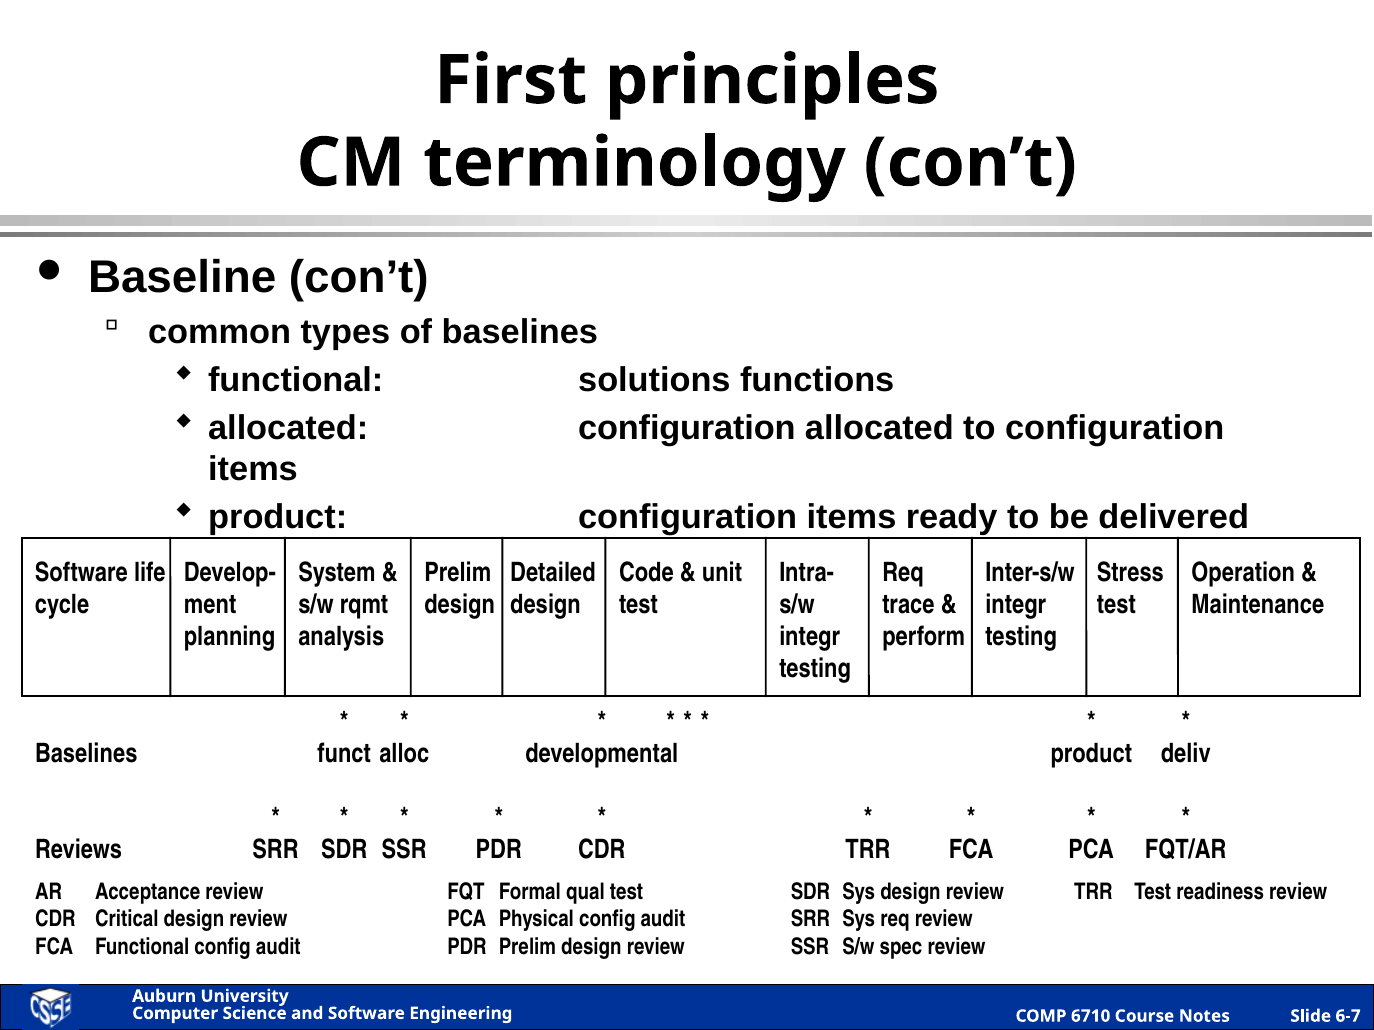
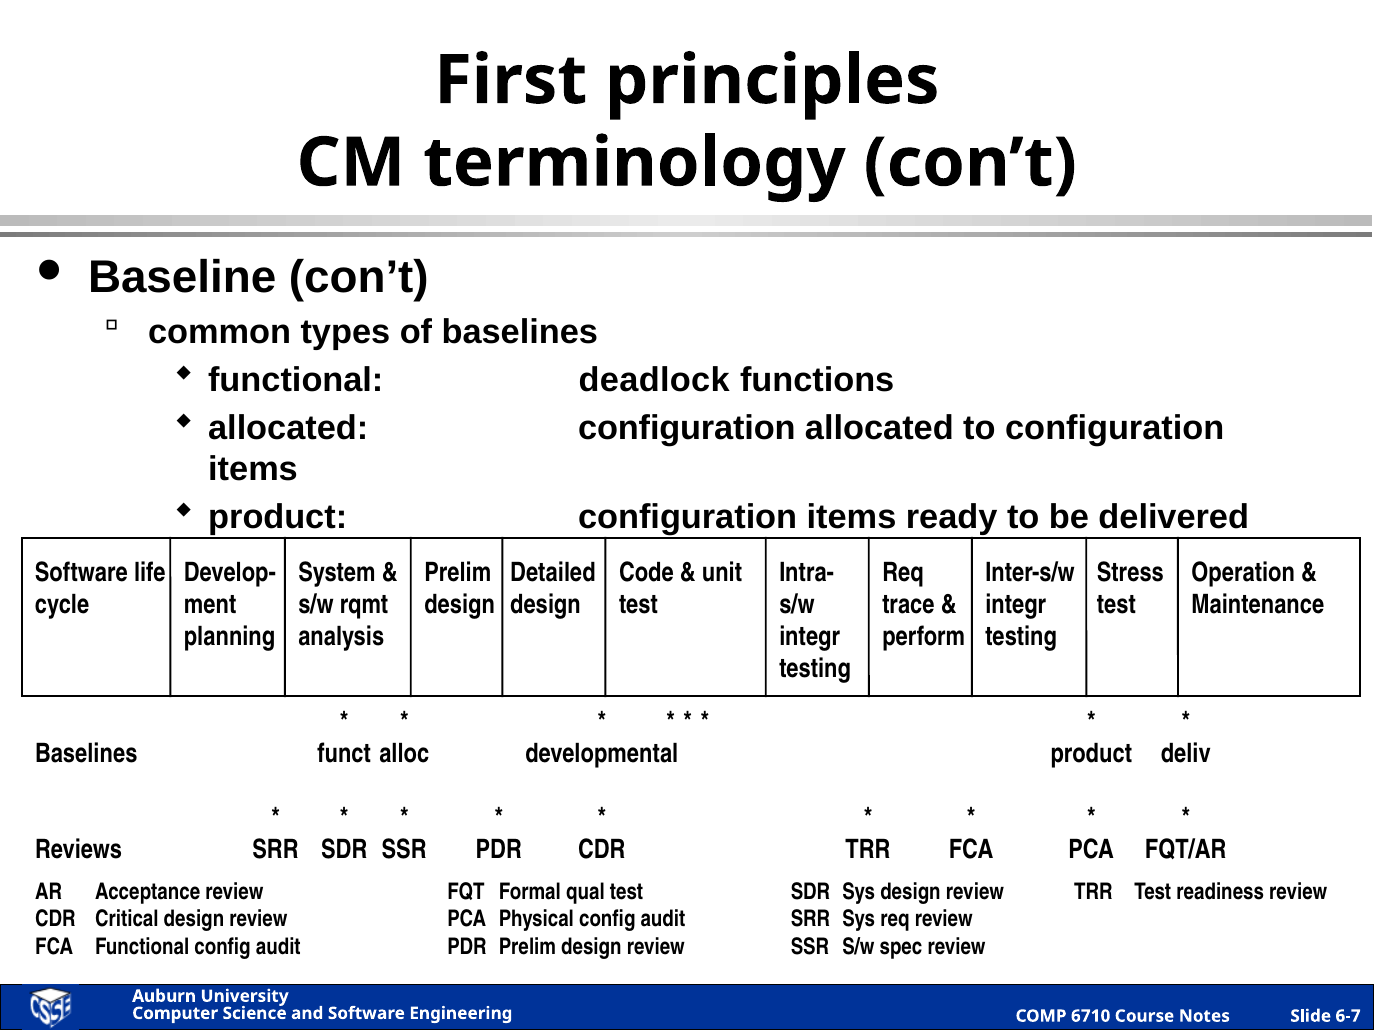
solutions: solutions -> deadlock
